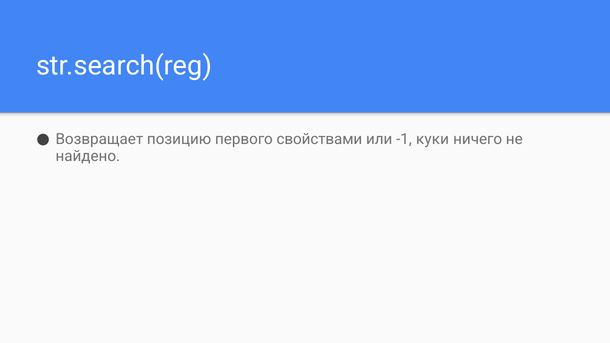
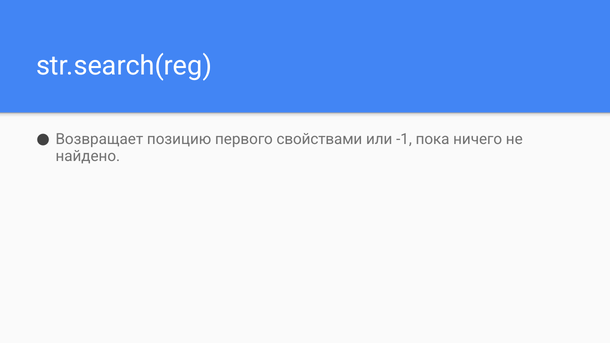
куки: куки -> пока
